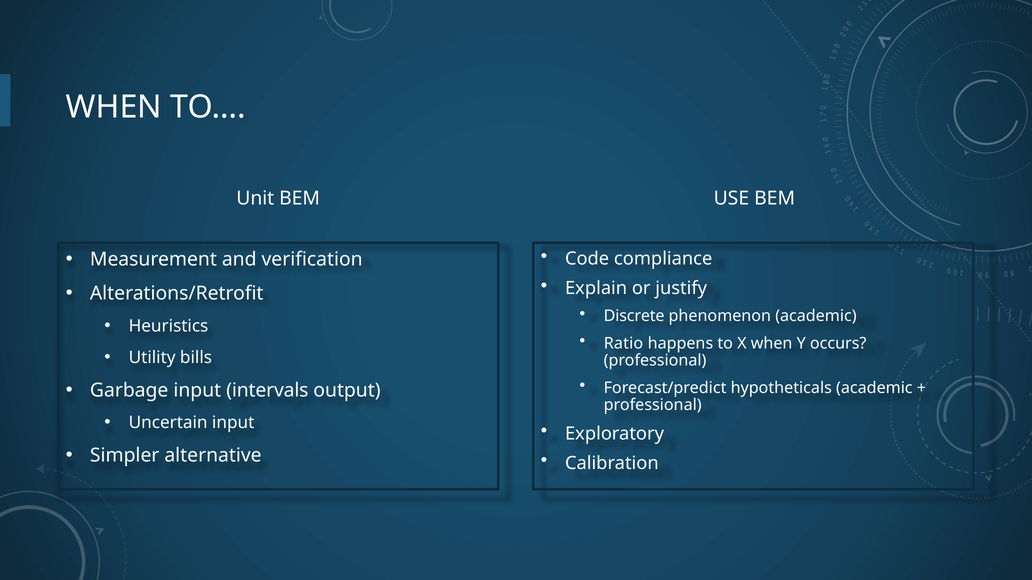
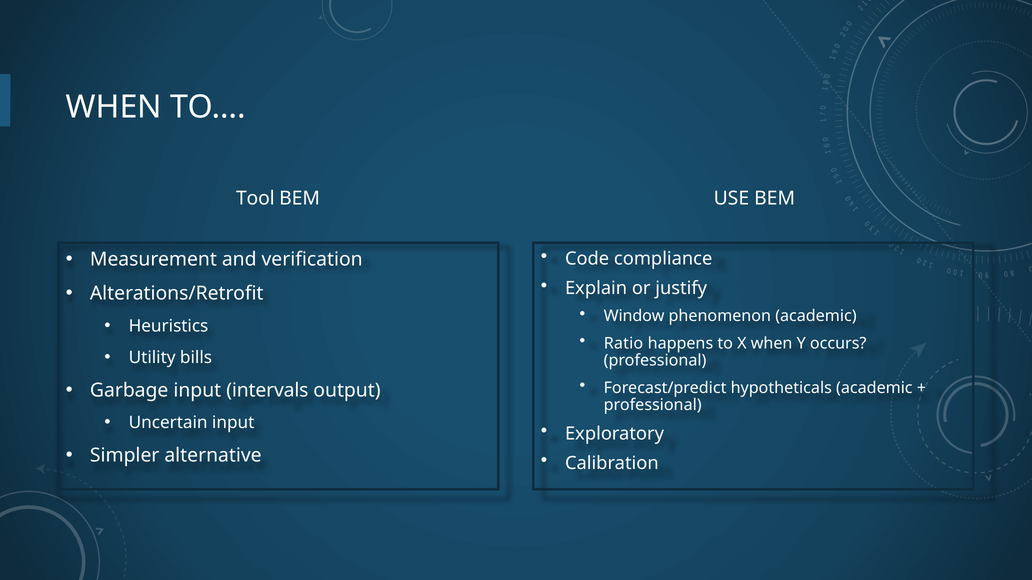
Unit: Unit -> Tool
Discrete: Discrete -> Window
